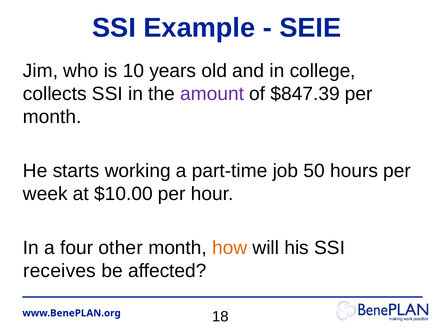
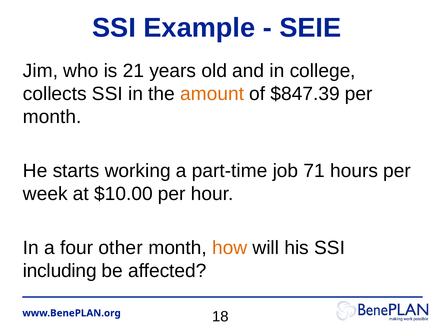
10: 10 -> 21
amount colour: purple -> orange
50: 50 -> 71
receives: receives -> including
